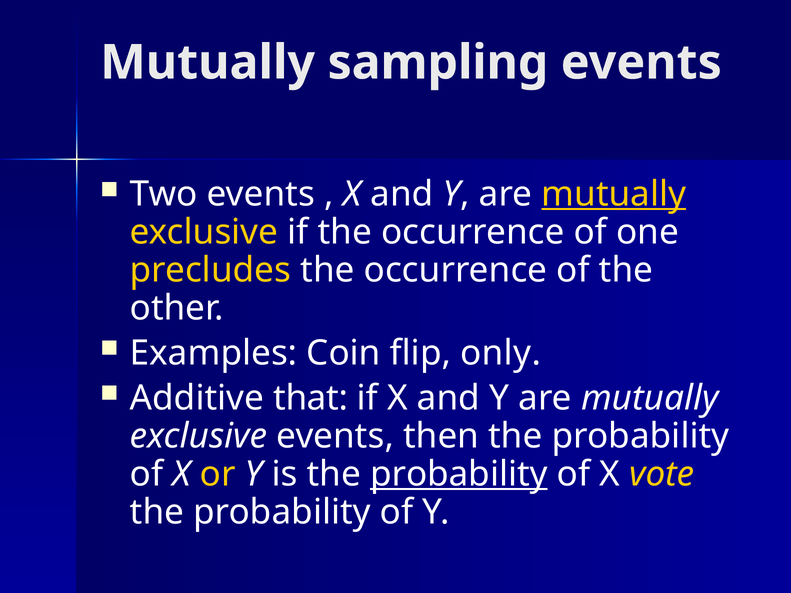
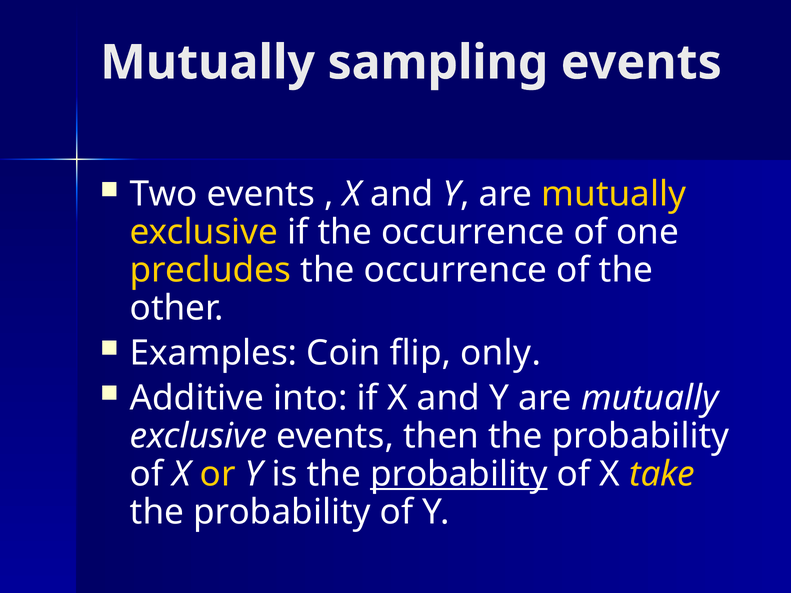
mutually at (614, 194) underline: present -> none
that: that -> into
vote: vote -> take
